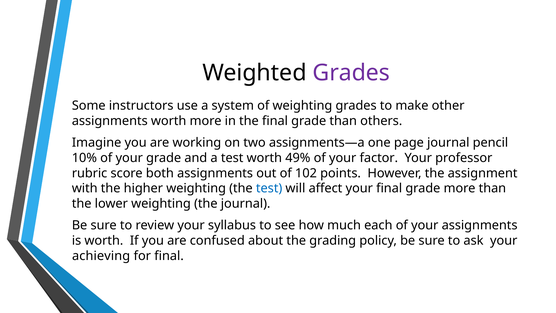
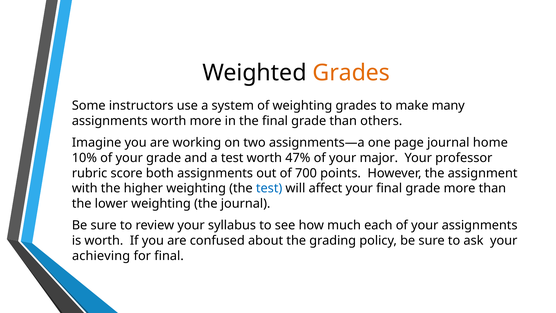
Grades at (351, 73) colour: purple -> orange
other: other -> many
pencil: pencil -> home
49%: 49% -> 47%
factor: factor -> major
102: 102 -> 700
